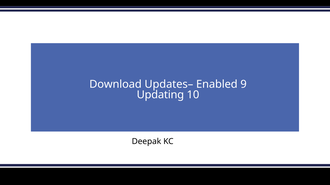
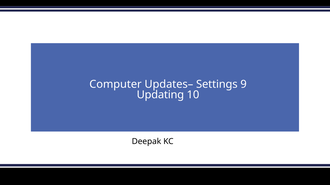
Download: Download -> Computer
Enabled: Enabled -> Settings
